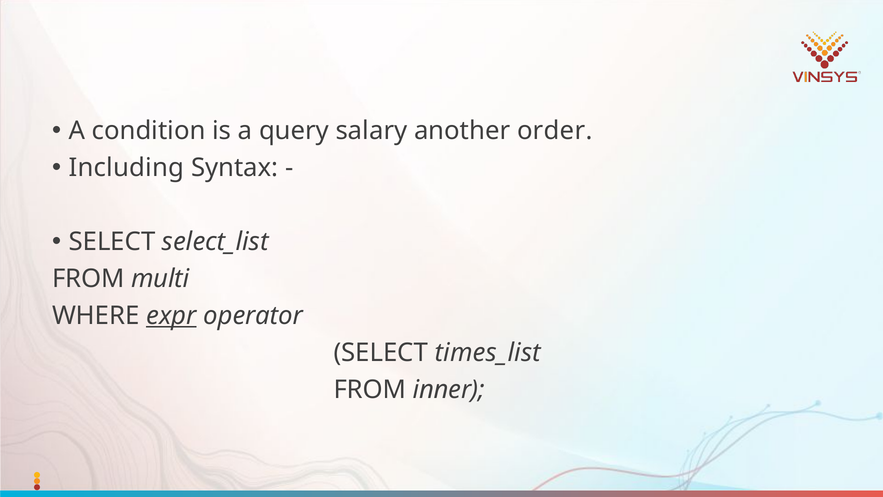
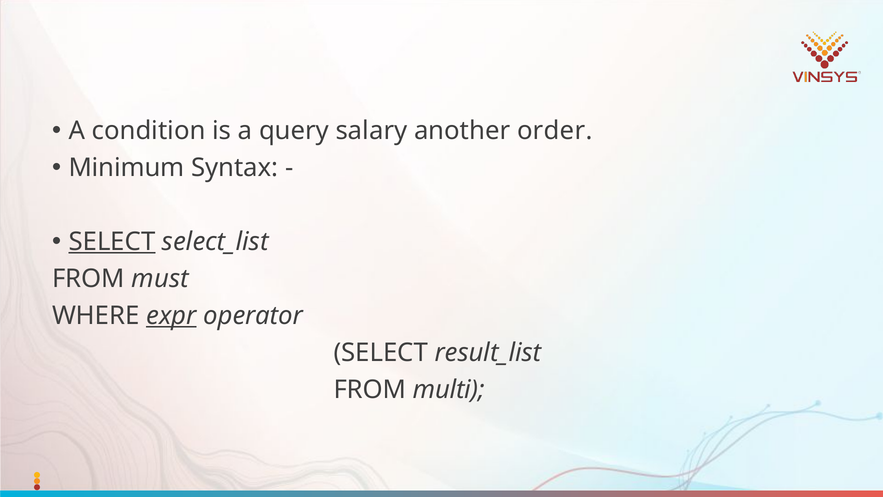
Including: Including -> Minimum
SELECT at (112, 241) underline: none -> present
multi: multi -> must
times_list: times_list -> result_list
inner: inner -> multi
